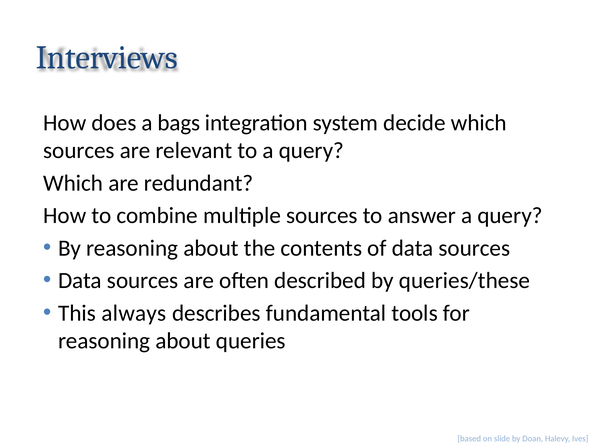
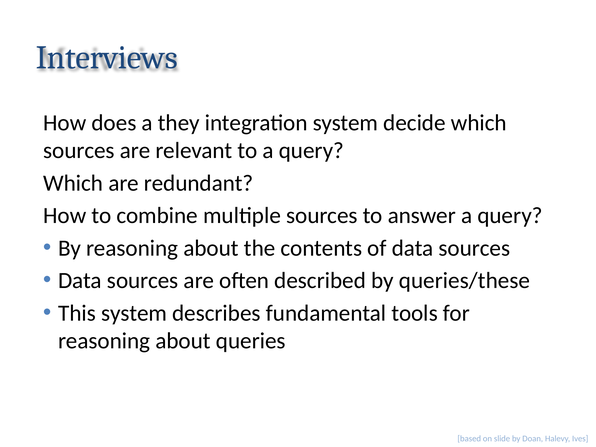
bags: bags -> they
This always: always -> system
